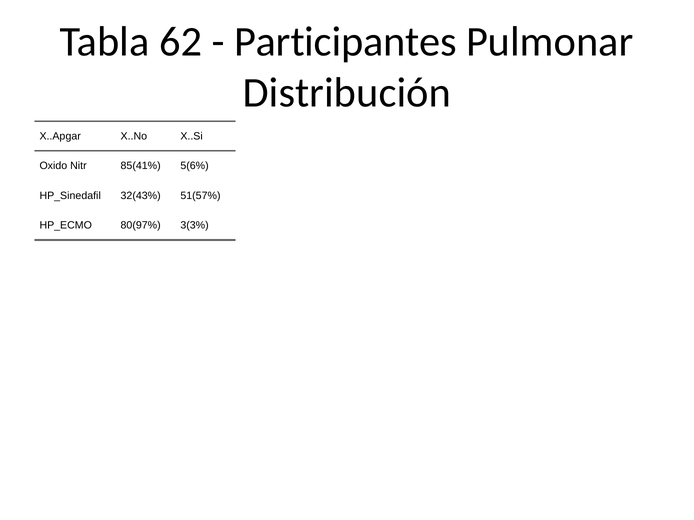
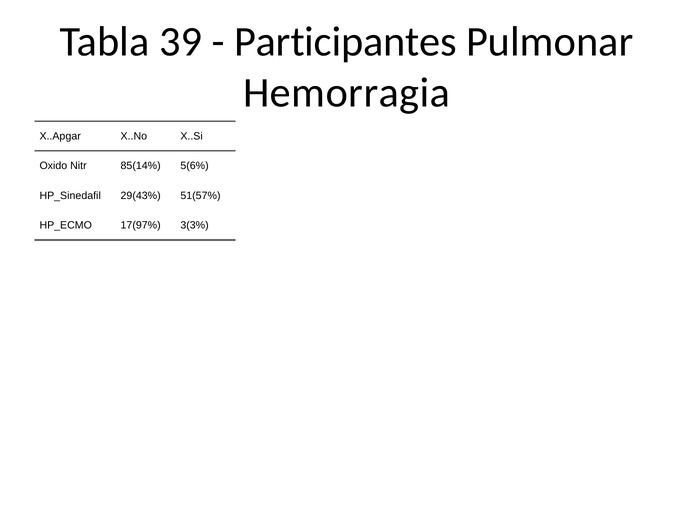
62: 62 -> 39
Distribución: Distribución -> Hemorragia
85(41%: 85(41% -> 85(14%
32(43%: 32(43% -> 29(43%
80(97%: 80(97% -> 17(97%
